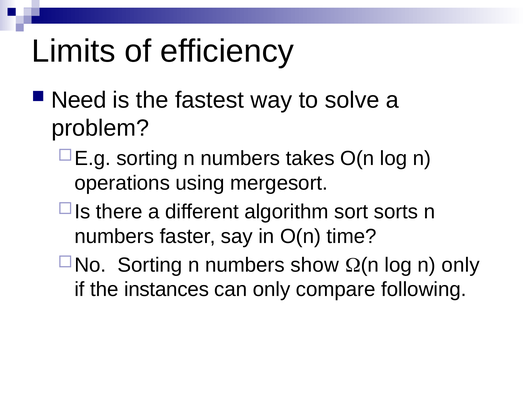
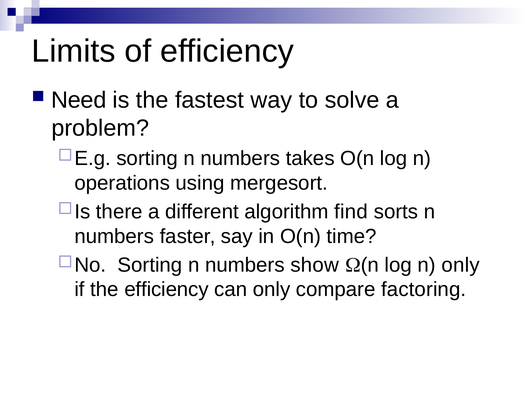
sort: sort -> find
the instances: instances -> efficiency
following: following -> factoring
